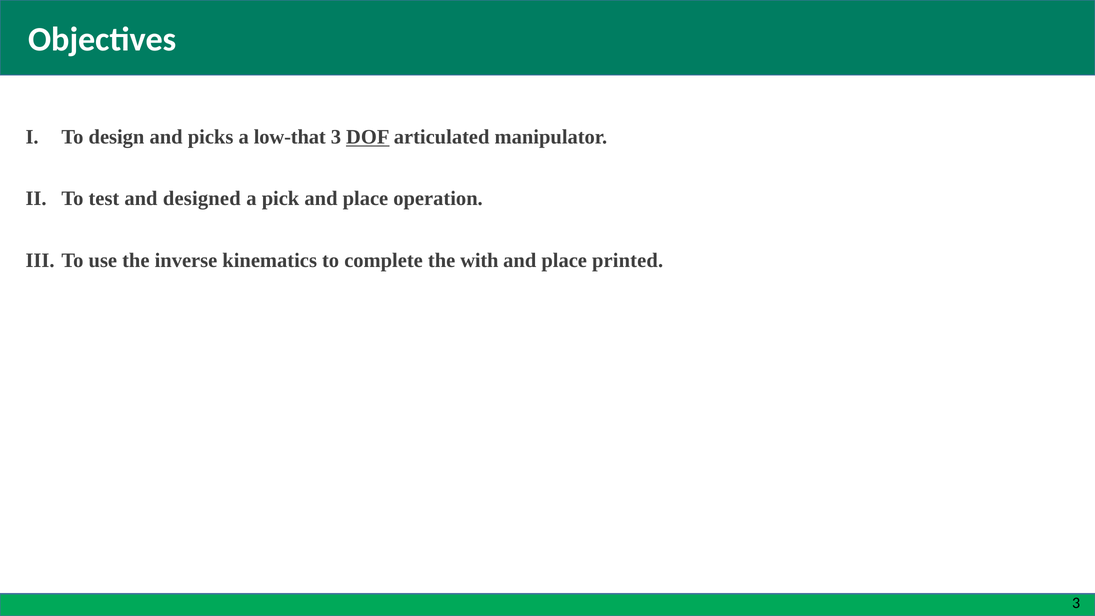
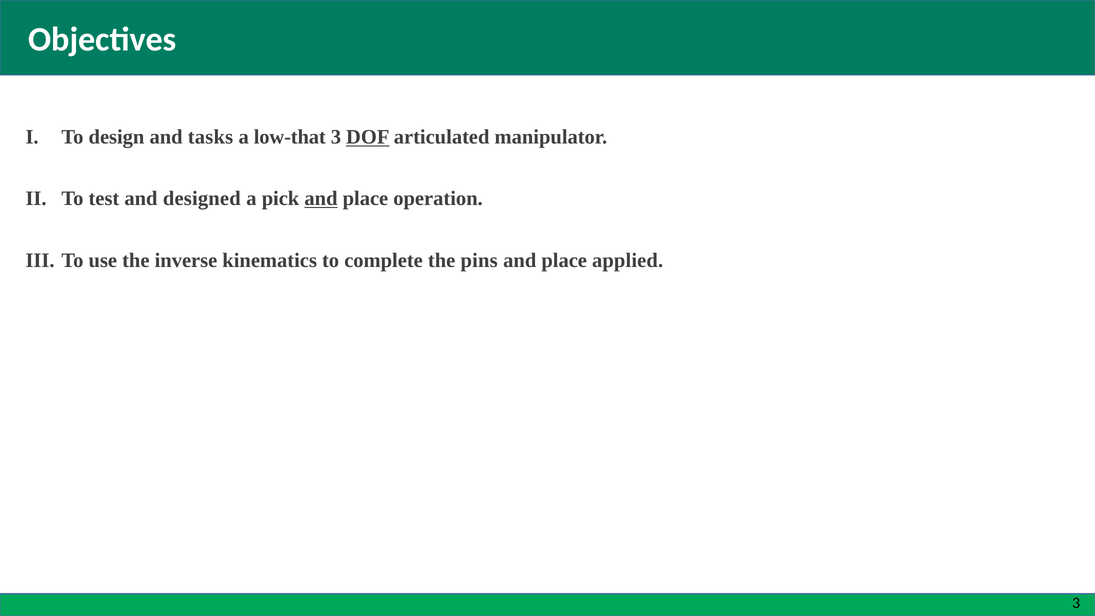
picks: picks -> tasks
and at (321, 199) underline: none -> present
with: with -> pins
printed: printed -> applied
